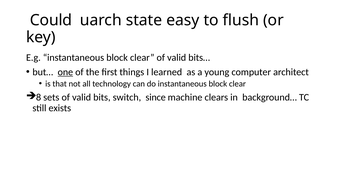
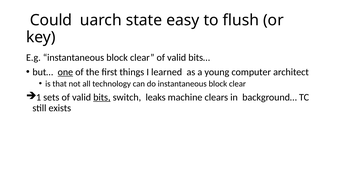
8: 8 -> 1
bits underline: none -> present
since: since -> leaks
